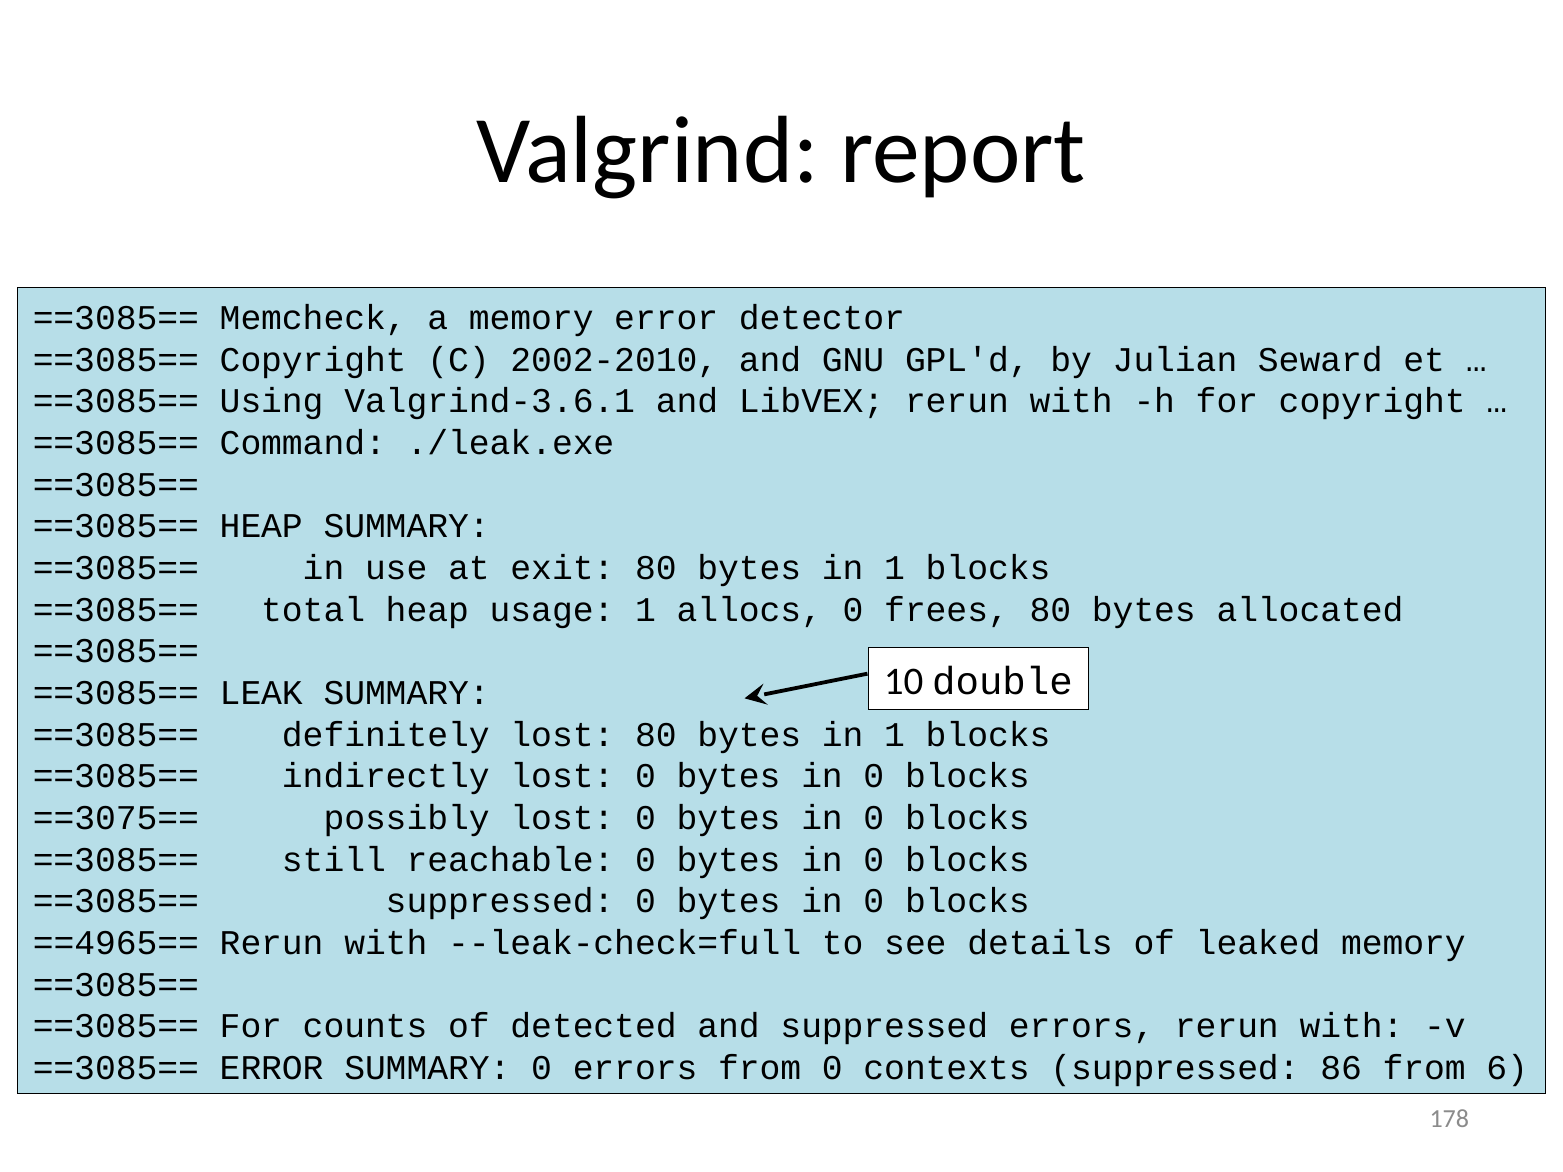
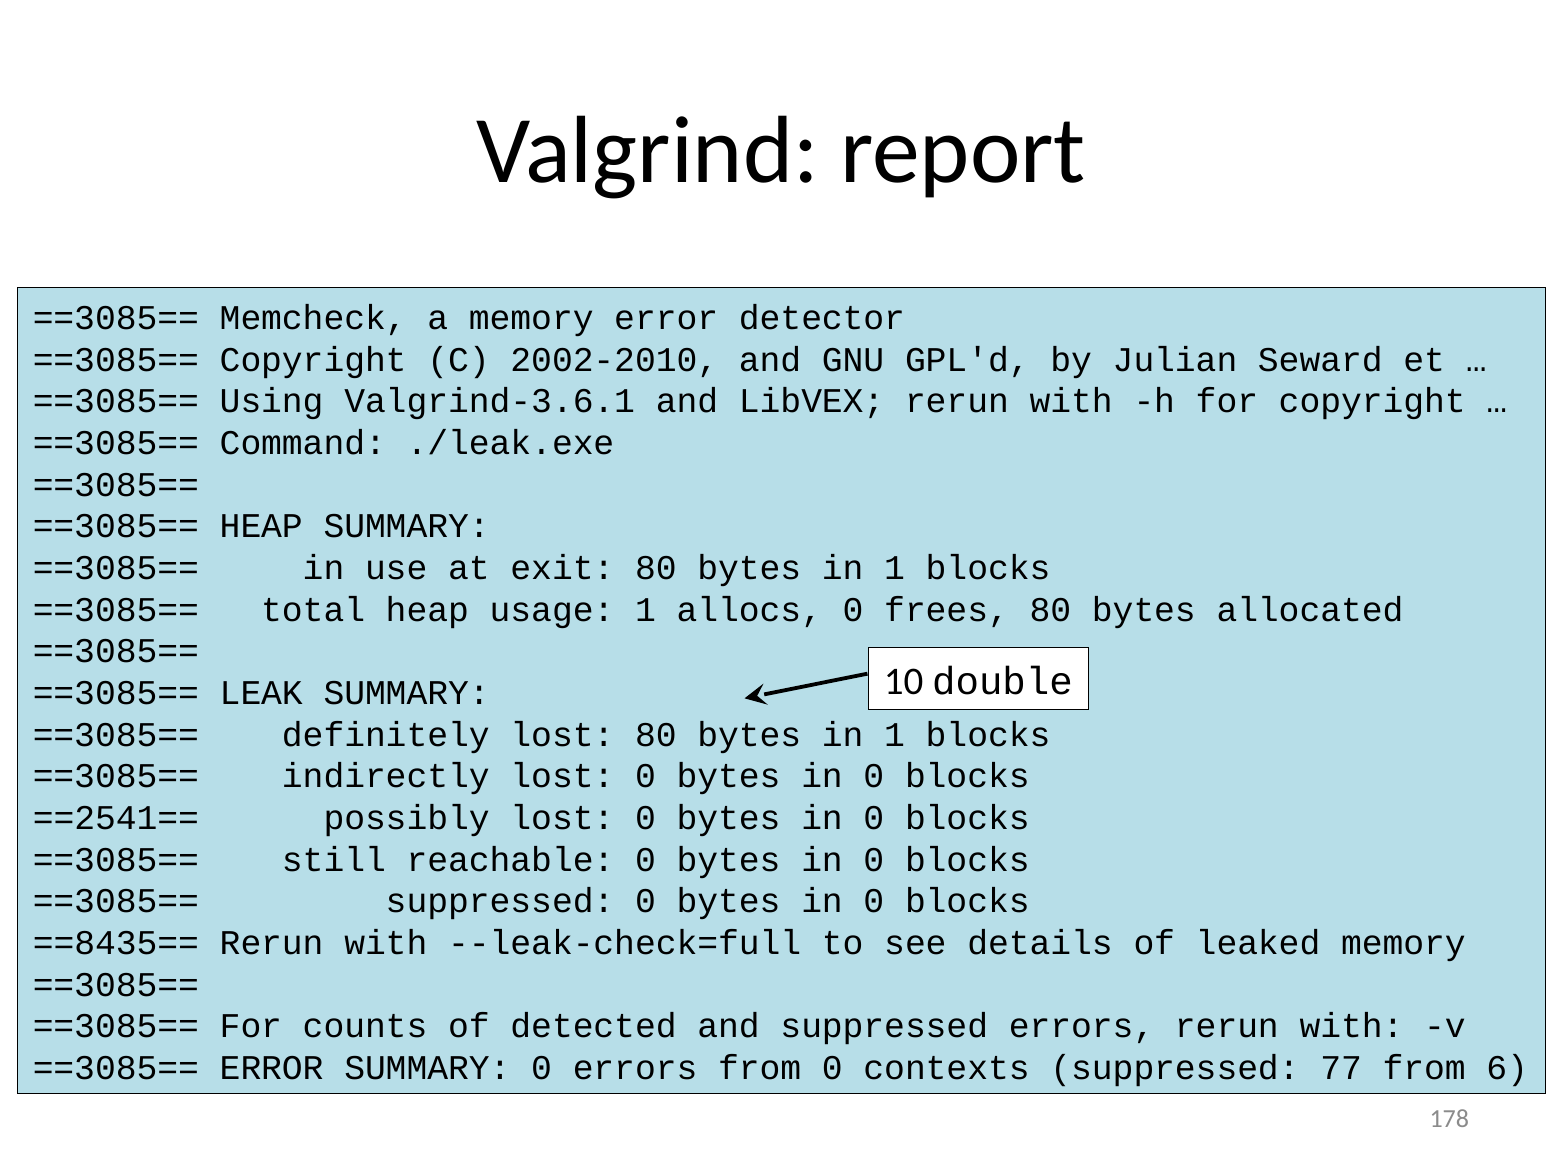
==3075==: ==3075== -> ==2541==
==4965==: ==4965== -> ==8435==
86: 86 -> 77
